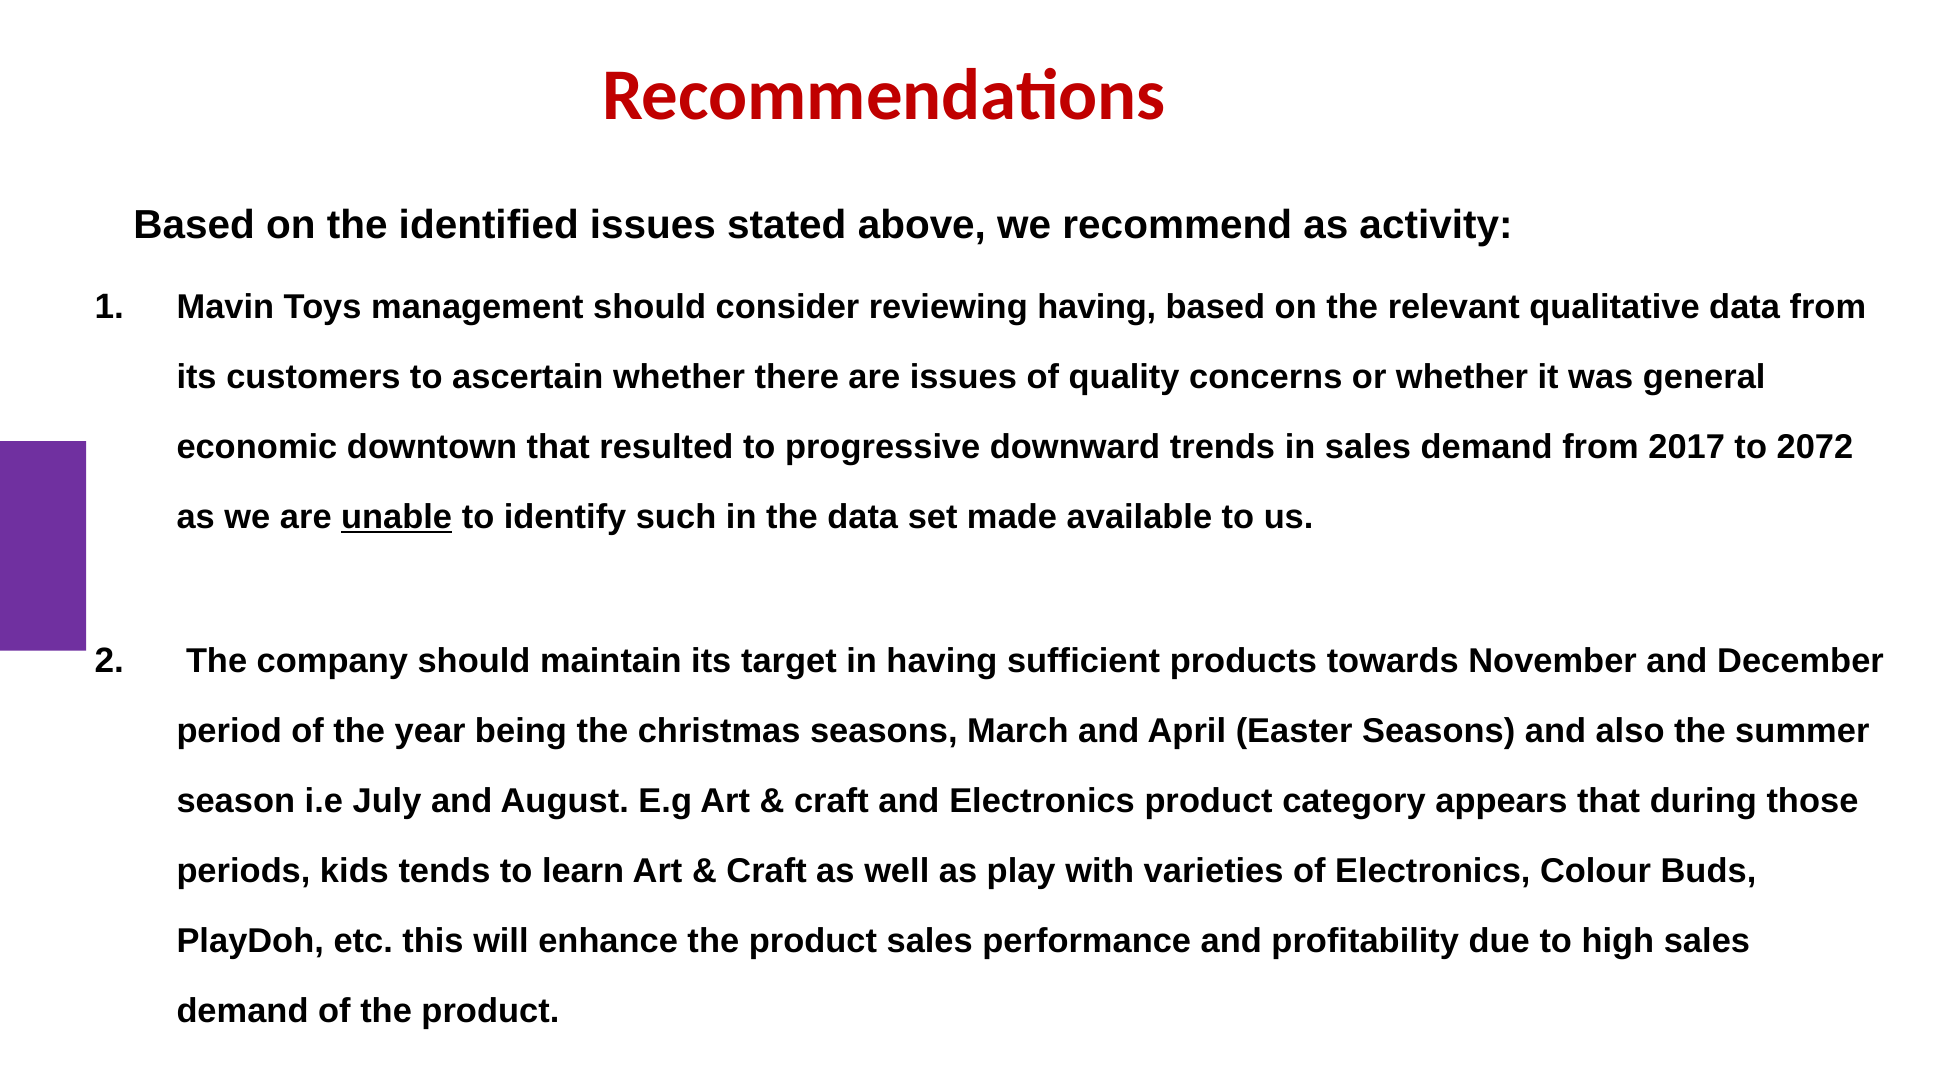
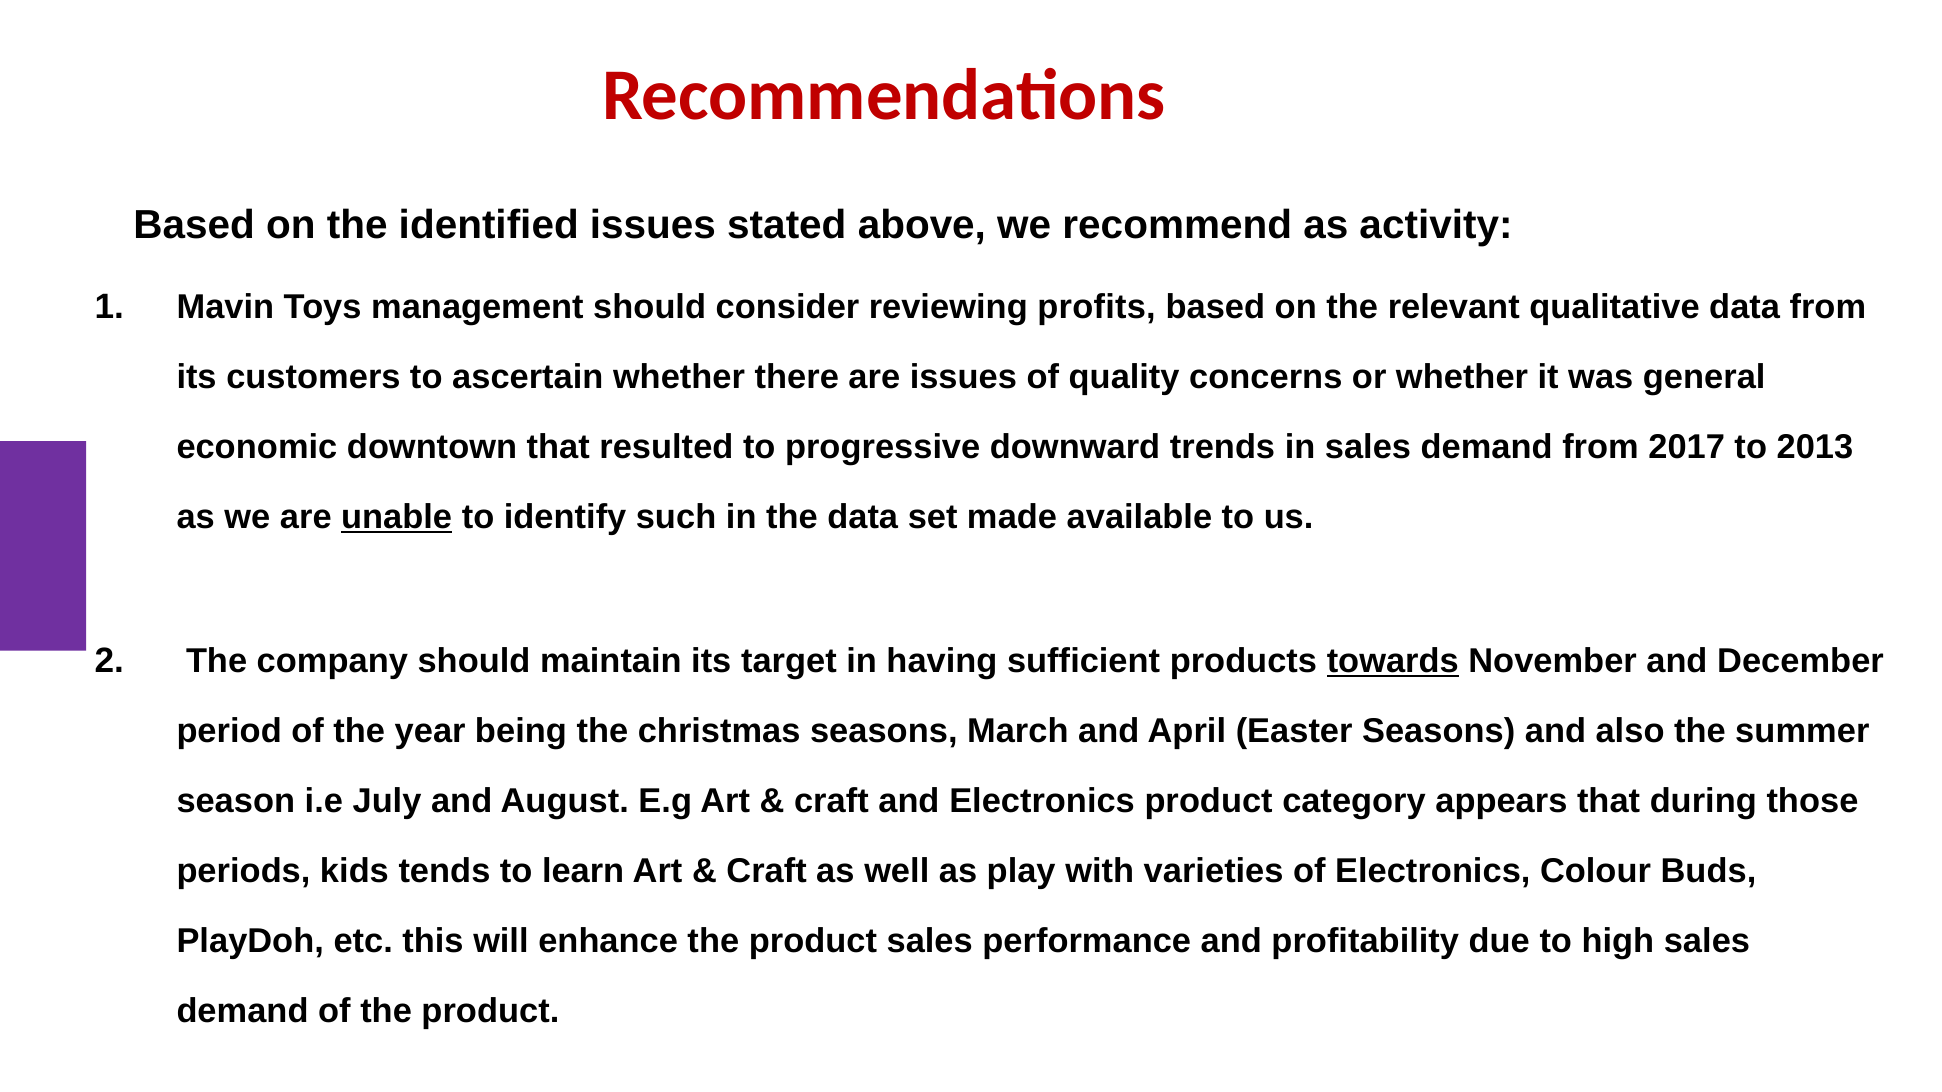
reviewing having: having -> profits
2072: 2072 -> 2013
towards underline: none -> present
